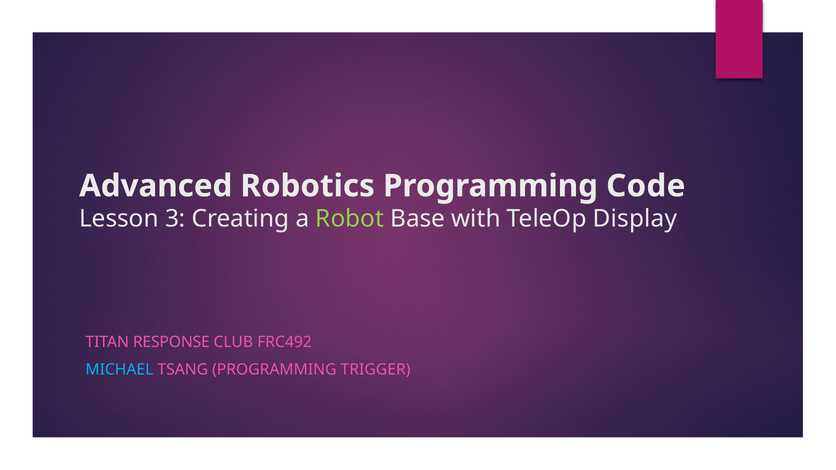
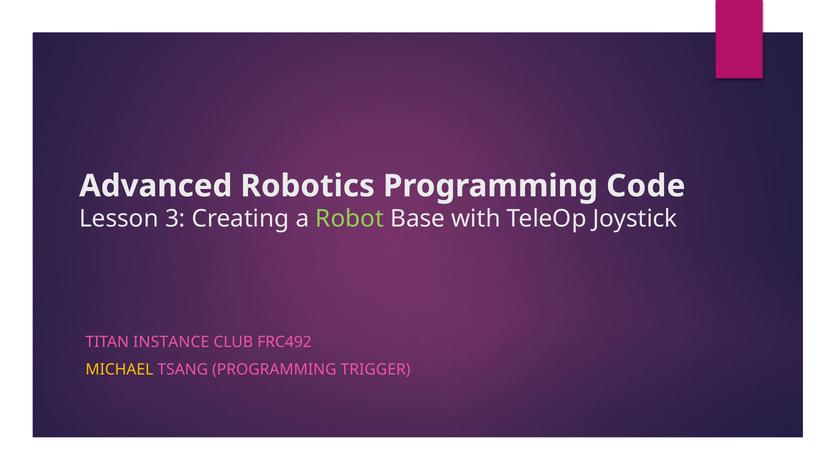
Display: Display -> Joystick
RESPONSE: RESPONSE -> INSTANCE
MICHAEL colour: light blue -> yellow
